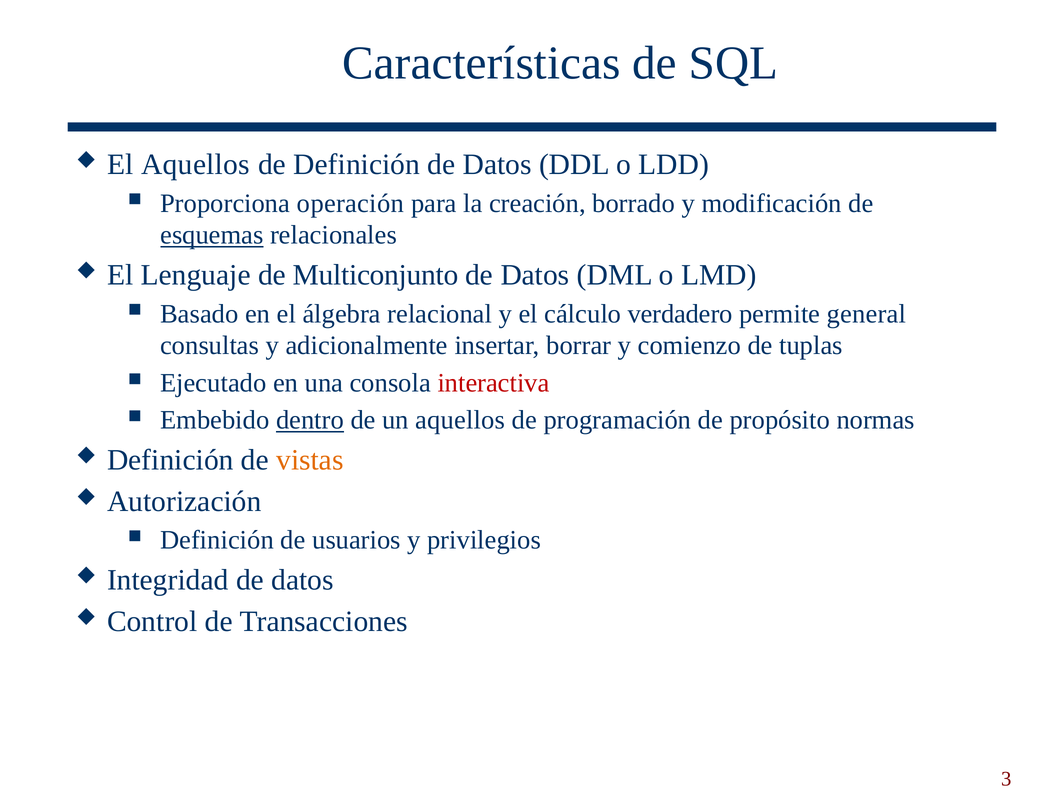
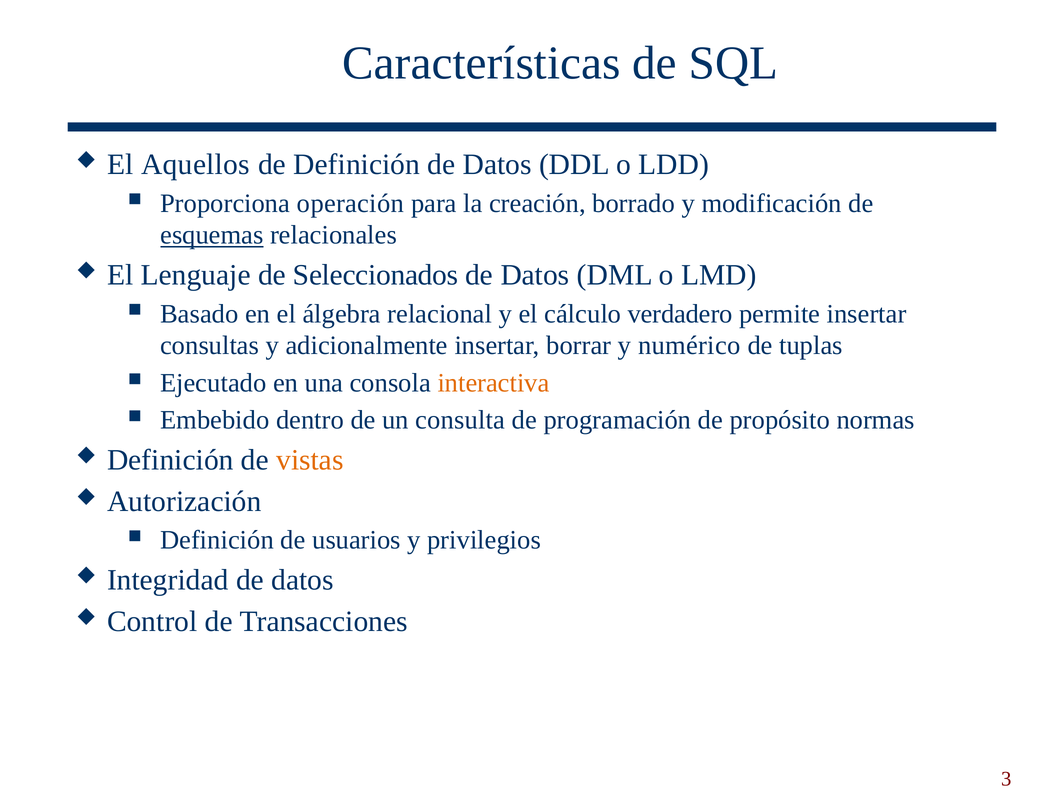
Multiconjunto: Multiconjunto -> Seleccionados
permite general: general -> insertar
comienzo: comienzo -> numérico
interactiva colour: red -> orange
dentro underline: present -> none
un aquellos: aquellos -> consulta
